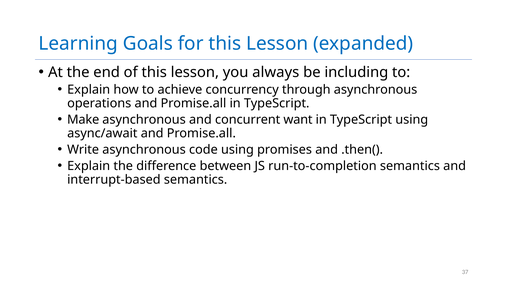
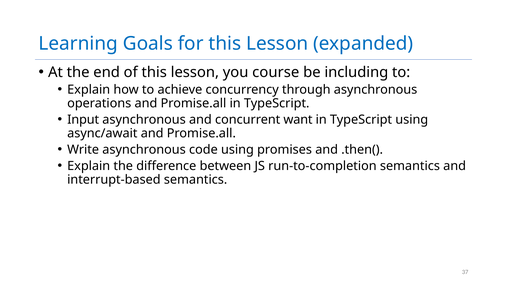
always: always -> course
Make: Make -> Input
